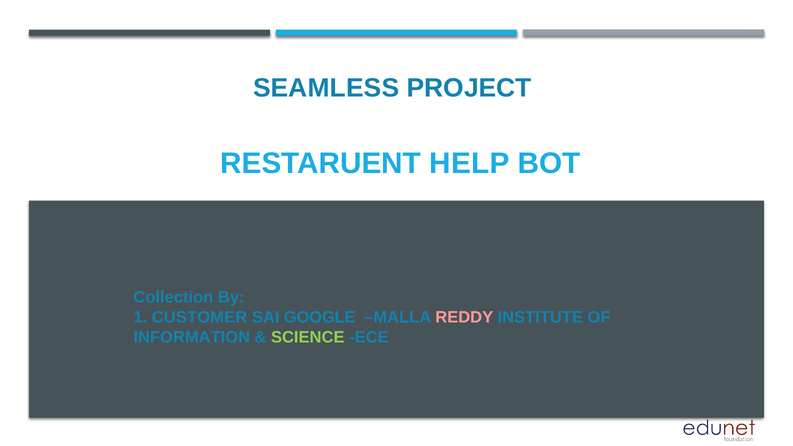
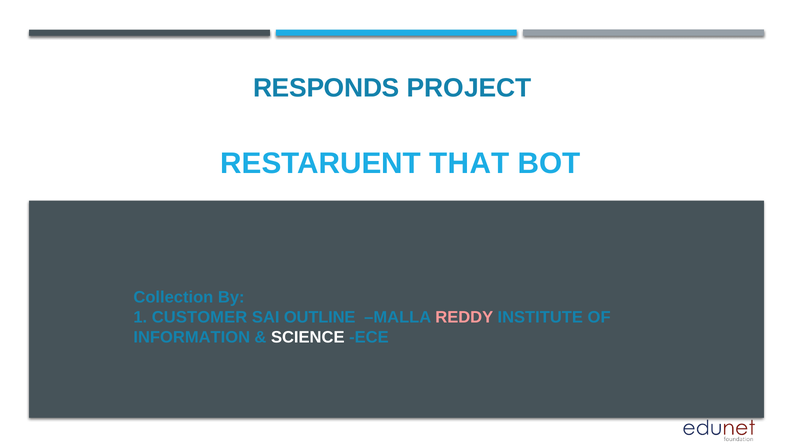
SEAMLESS: SEAMLESS -> RESPONDS
HELP: HELP -> THAT
GOOGLE: GOOGLE -> OUTLINE
SCIENCE colour: light green -> white
